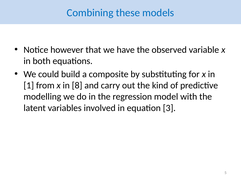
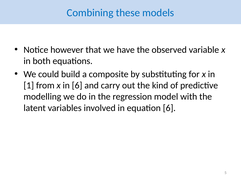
in 8: 8 -> 6
equation 3: 3 -> 6
